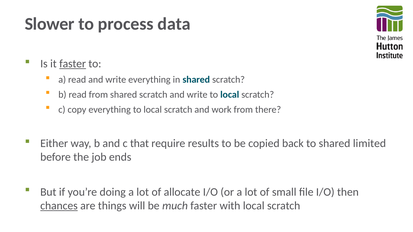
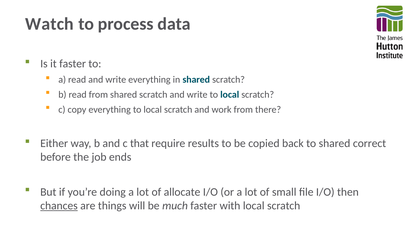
Slower: Slower -> Watch
faster at (73, 64) underline: present -> none
limited: limited -> correct
